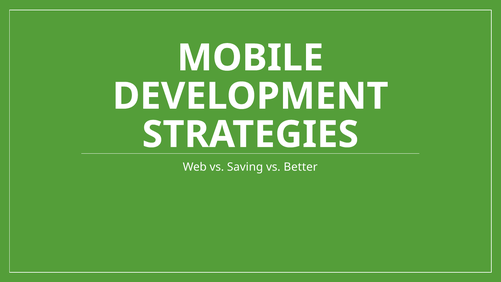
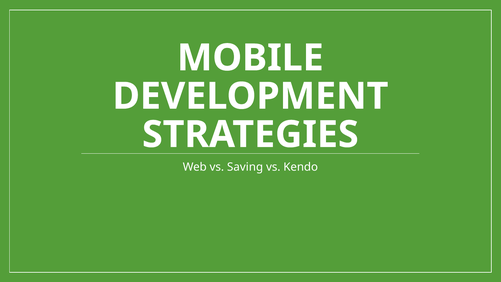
Better: Better -> Kendo
